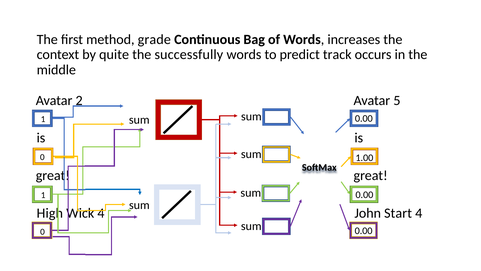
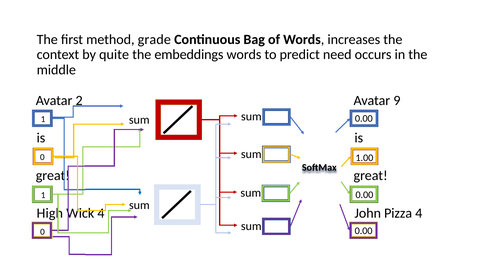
successfully: successfully -> embeddings
track: track -> need
5: 5 -> 9
Start: Start -> Pizza
